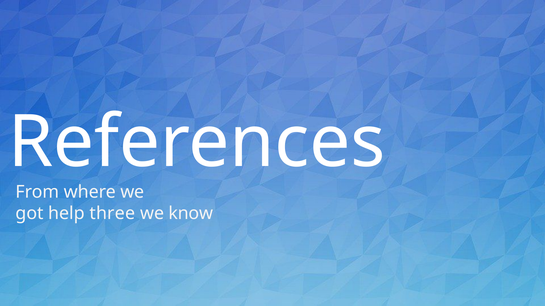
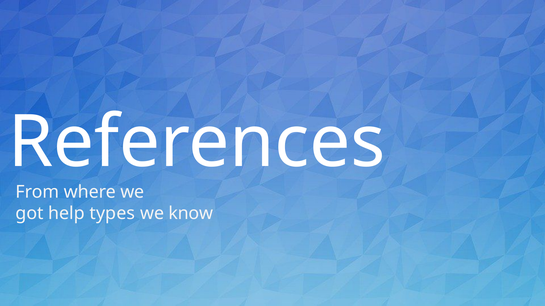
three: three -> types
